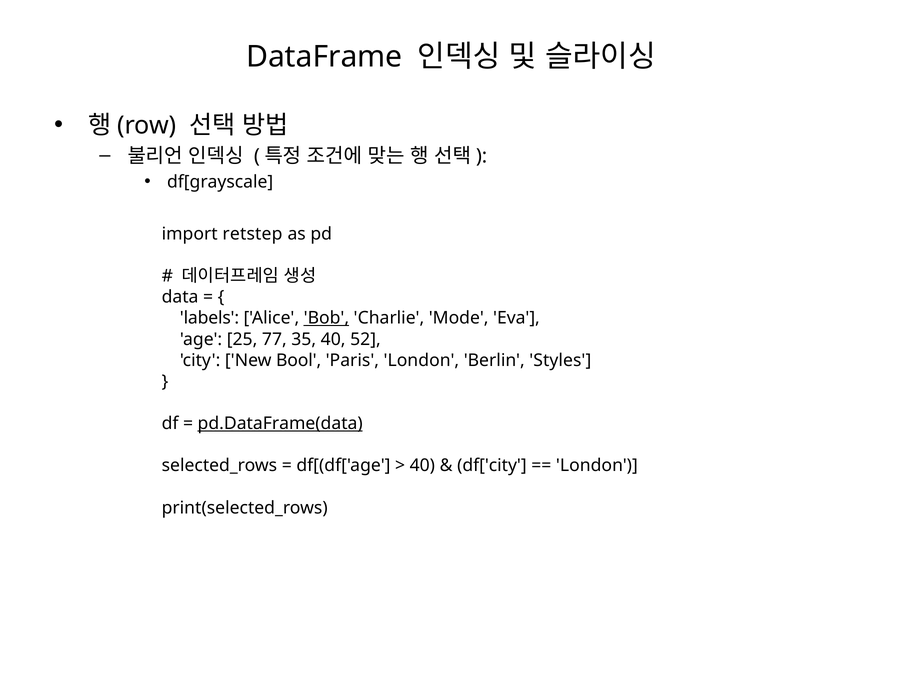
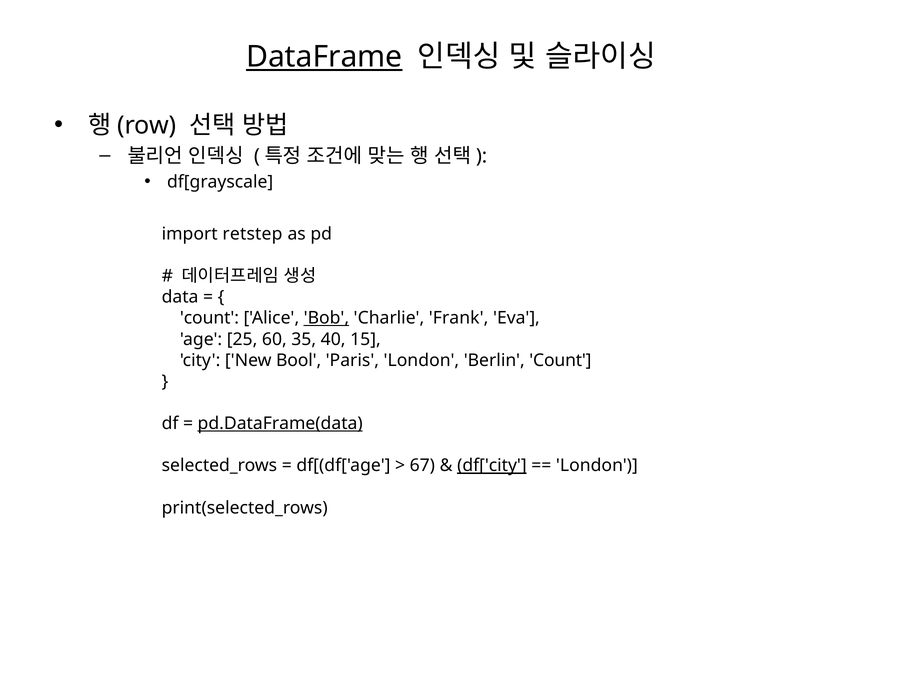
DataFrame underline: none -> present
labels at (209, 318): labels -> count
Mode: Mode -> Frank
77: 77 -> 60
52: 52 -> 15
Berlin Styles: Styles -> Count
40 at (422, 466): 40 -> 67
df['city underline: none -> present
